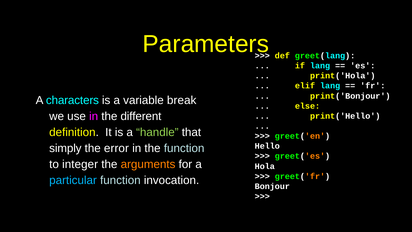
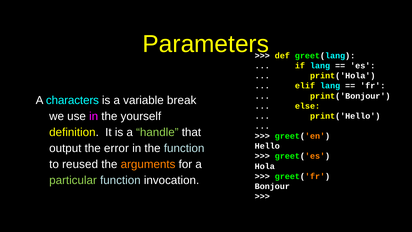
different: different -> yourself
simply: simply -> output
integer: integer -> reused
particular colour: light blue -> light green
